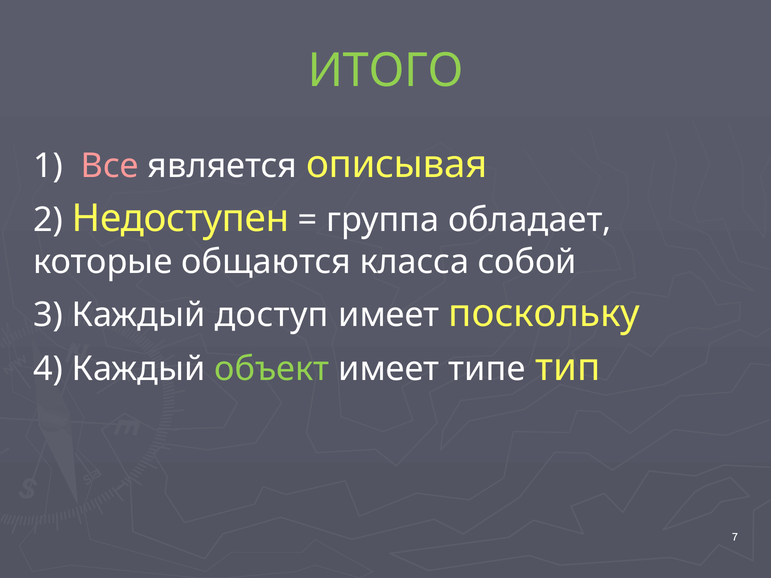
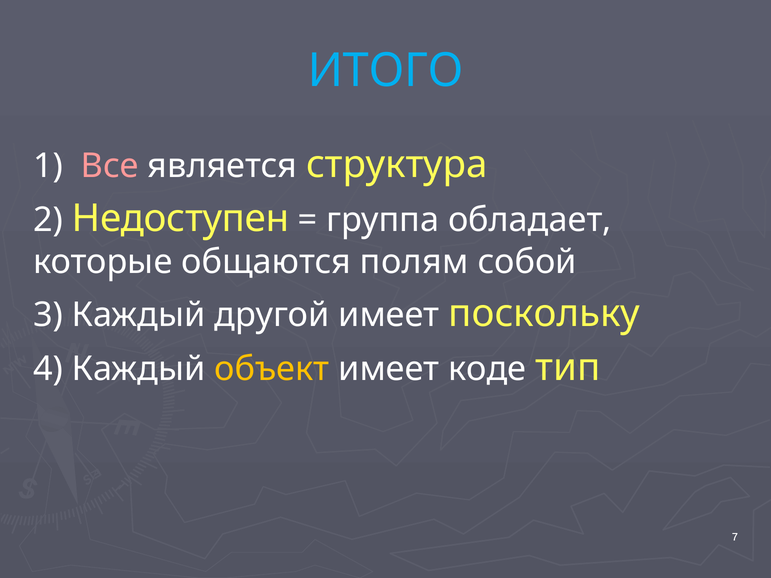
ИТОГО colour: light green -> light blue
описывая: описывая -> структура
класса: класса -> полям
доступ: доступ -> другой
объект colour: light green -> yellow
типе: типе -> коде
